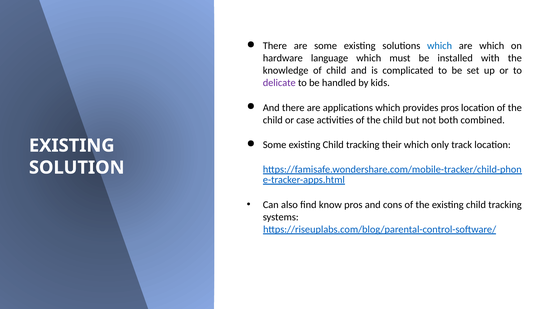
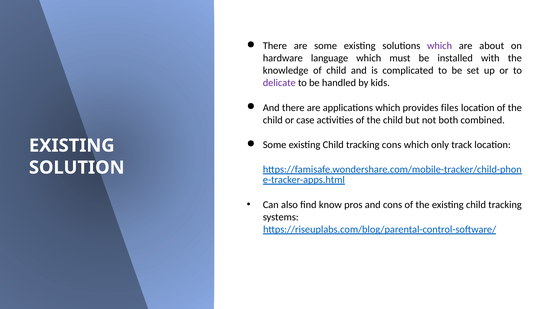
which at (440, 46) colour: blue -> purple
are which: which -> about
provides pros: pros -> files
tracking their: their -> cons
